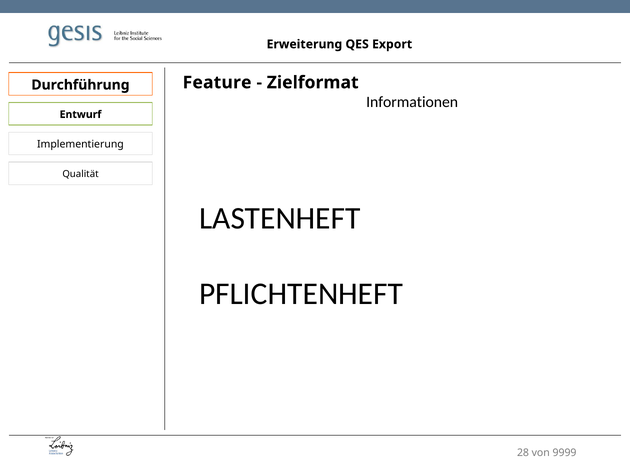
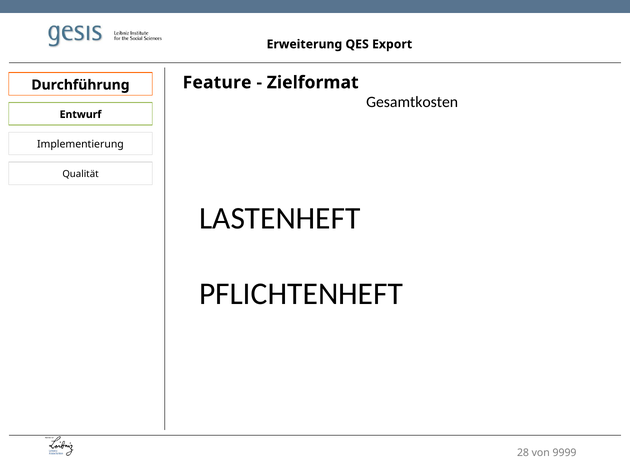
Informationen: Informationen -> Gesamtkosten
